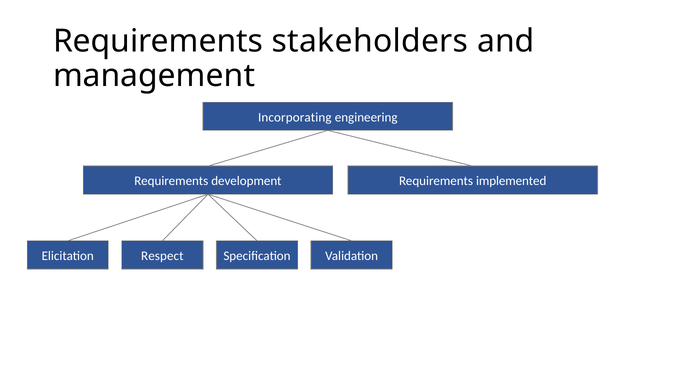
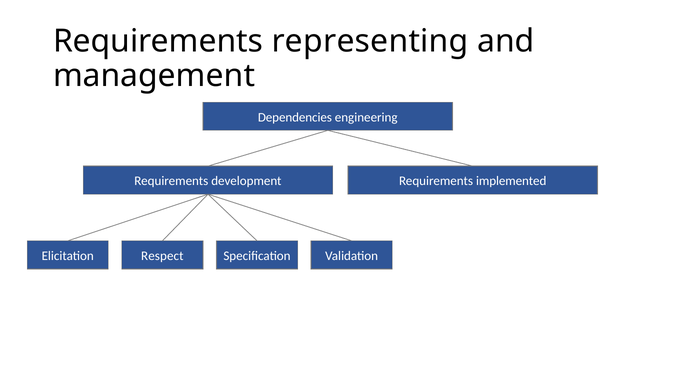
stakeholders: stakeholders -> representing
Incorporating: Incorporating -> Dependencies
